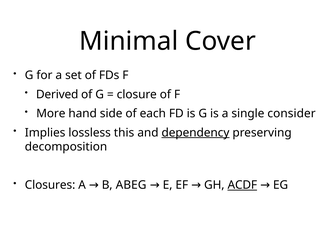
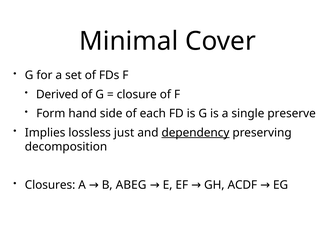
More: More -> Form
consider: consider -> preserve
this: this -> just
ACDF underline: present -> none
